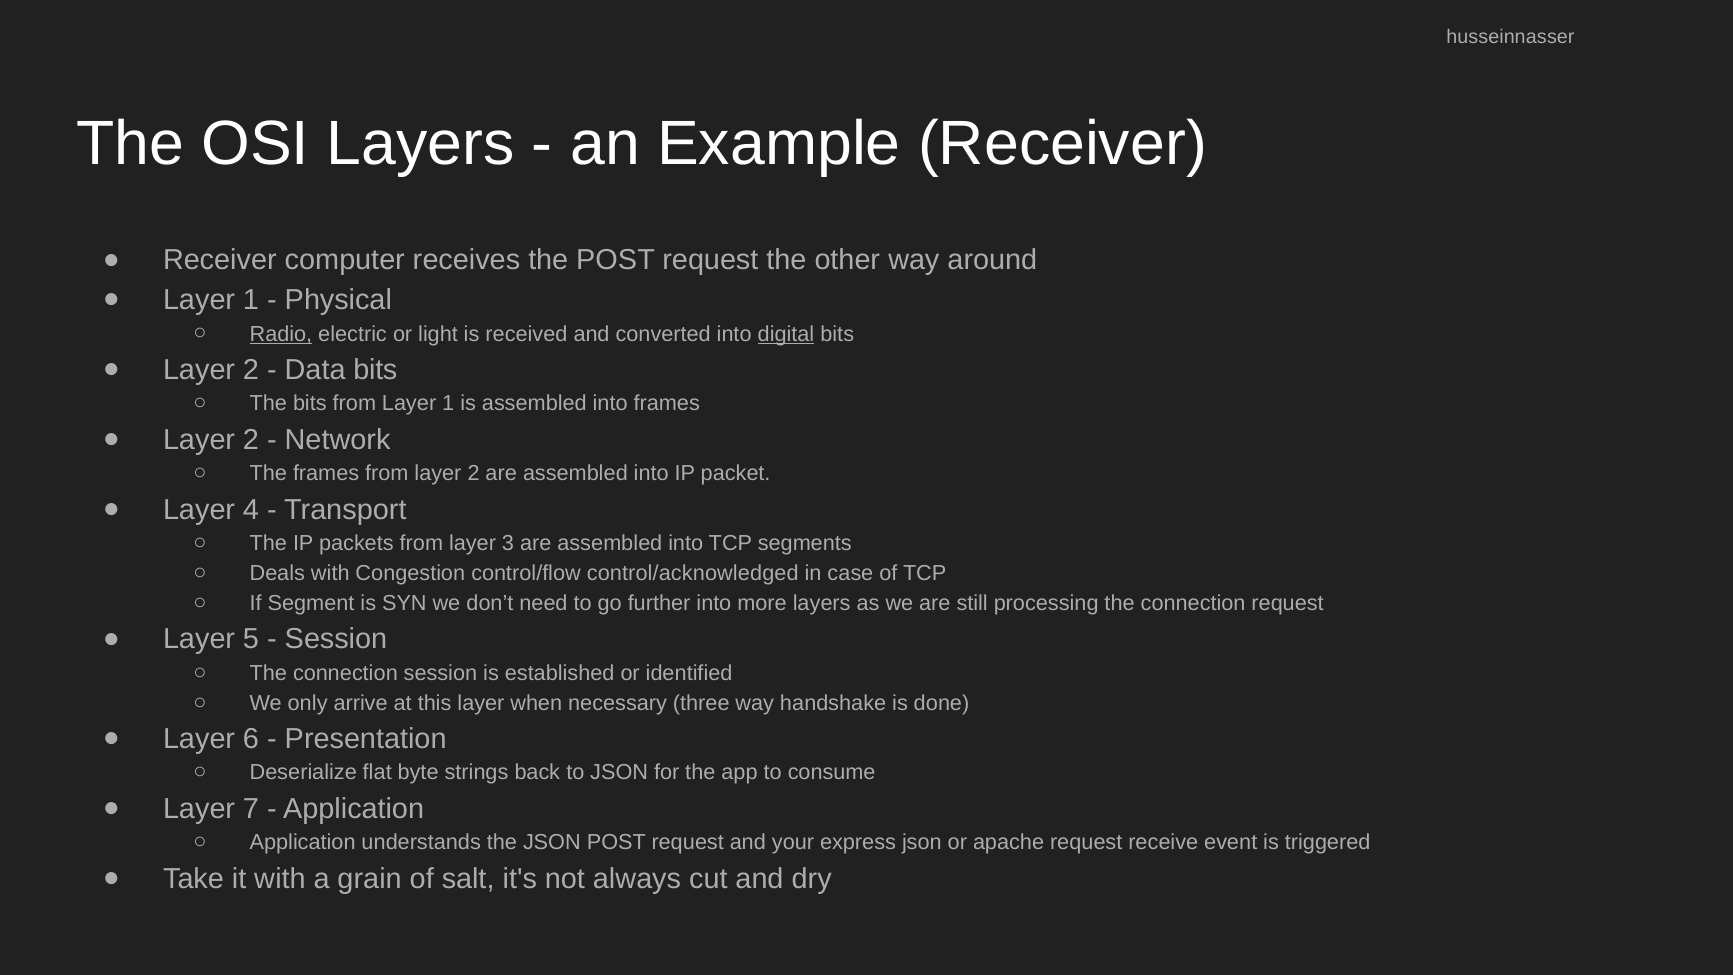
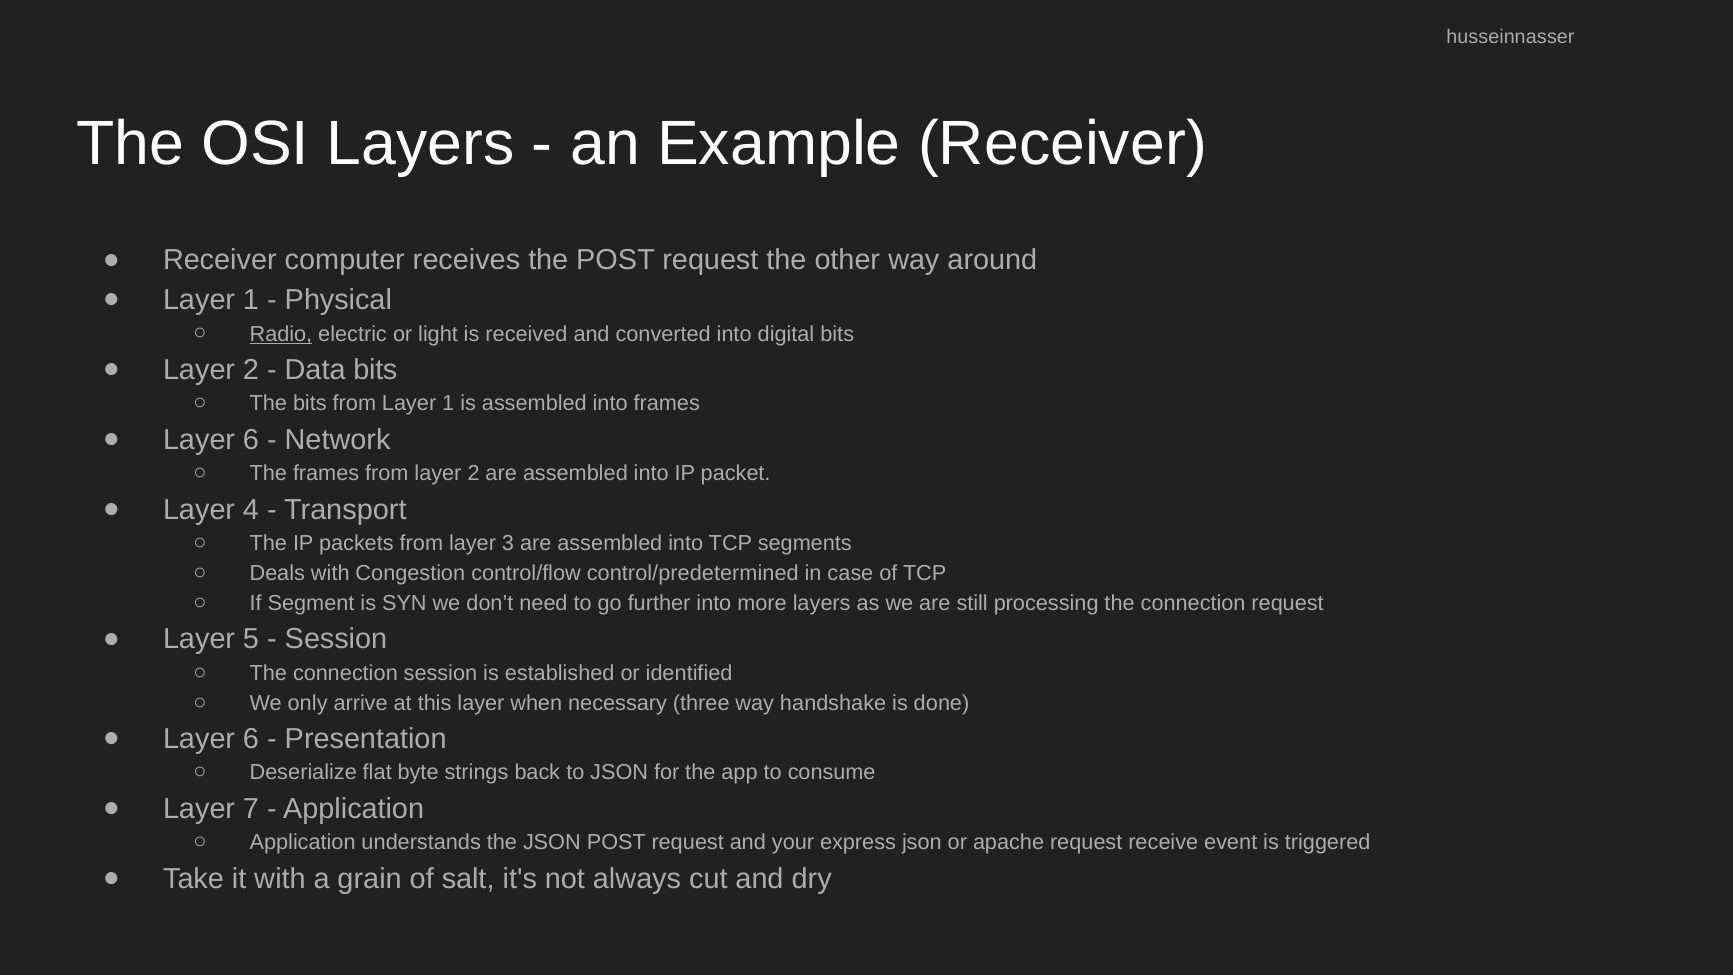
digital underline: present -> none
2 at (251, 440): 2 -> 6
control/acknowledged: control/acknowledged -> control/predetermined
